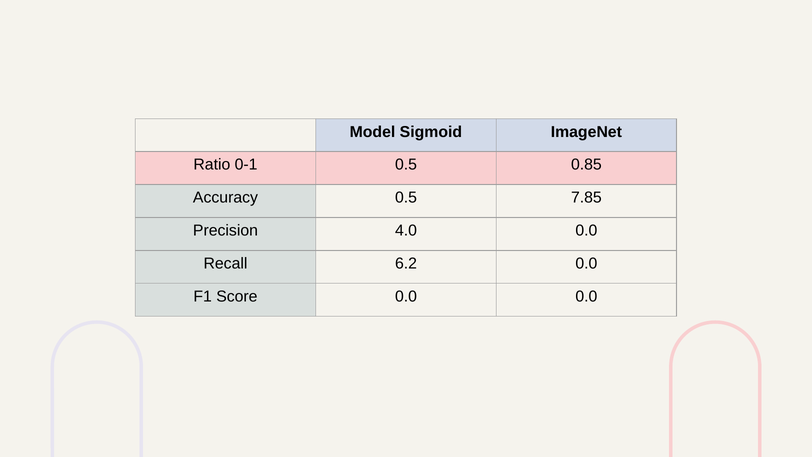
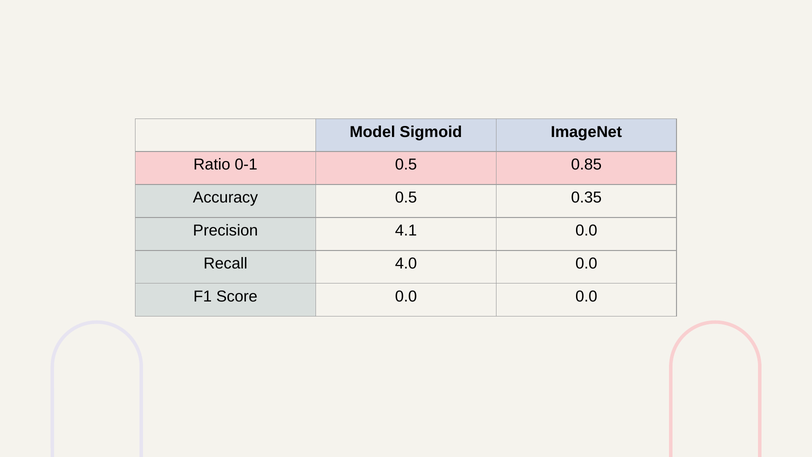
7.85: 7.85 -> 0.35
4.0: 4.0 -> 4.1
6.2: 6.2 -> 4.0
